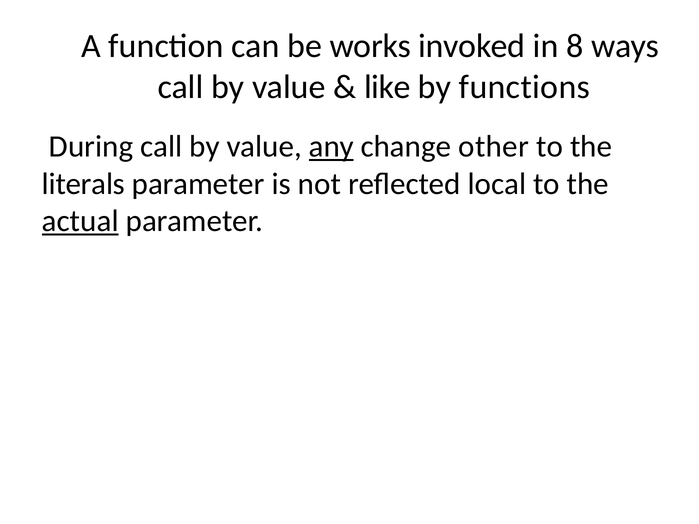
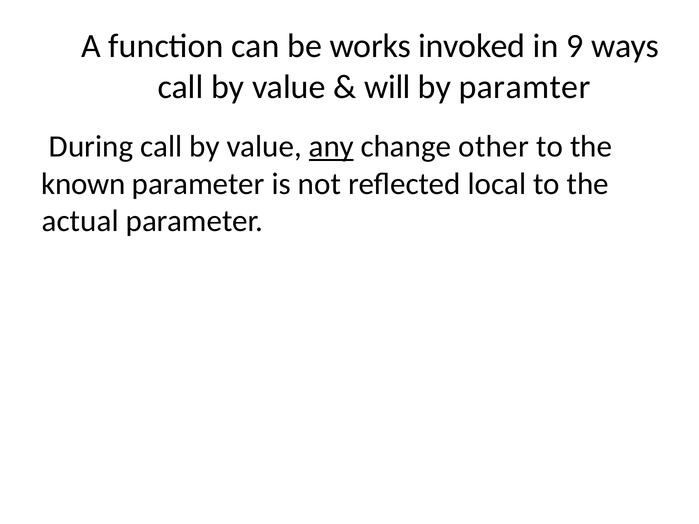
8: 8 -> 9
like: like -> will
functions: functions -> paramter
literals: literals -> known
actual underline: present -> none
